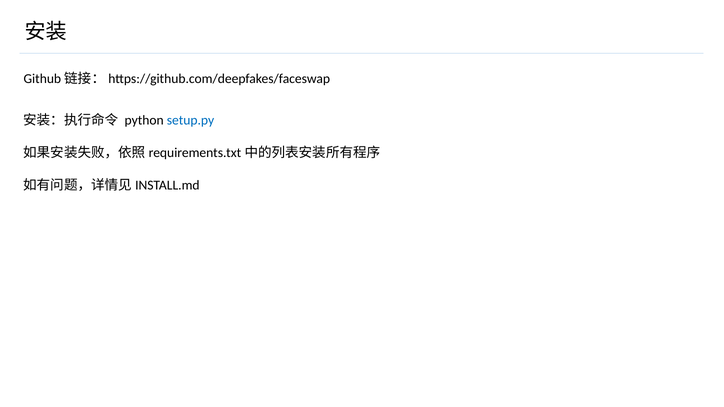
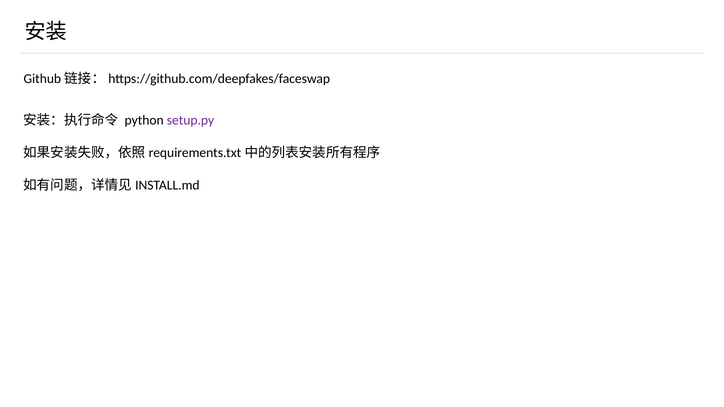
setup.py colour: blue -> purple
